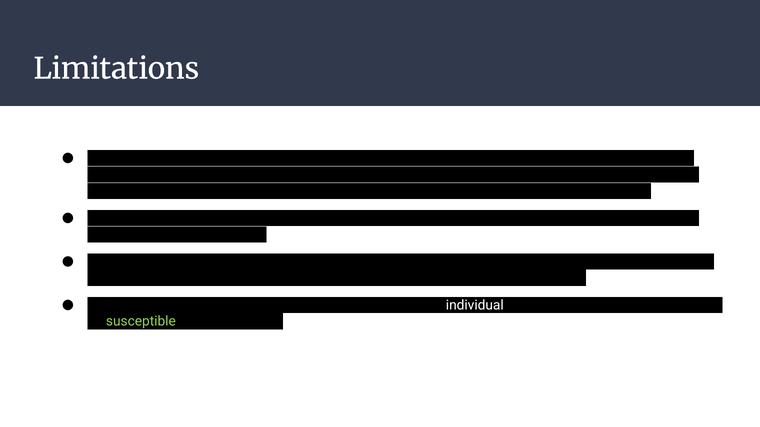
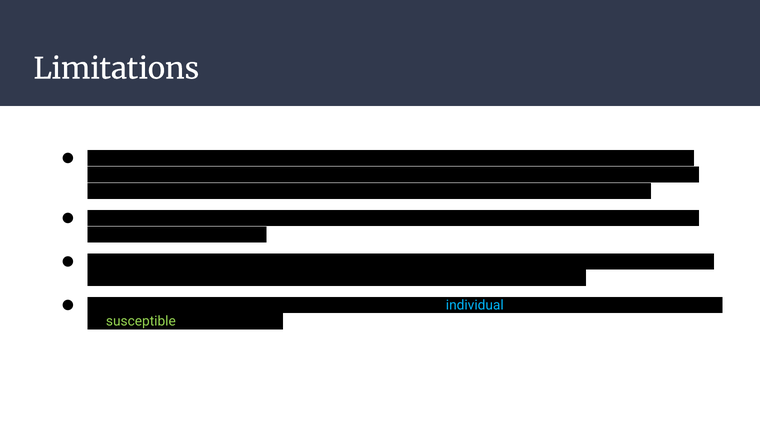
individual colour: white -> light blue
